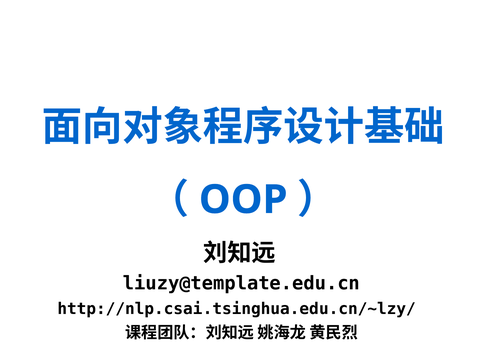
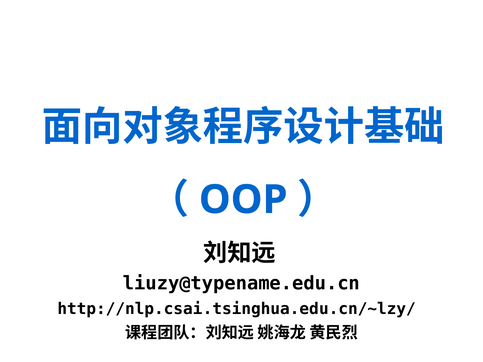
liuzy@template.edu.cn: liuzy@template.edu.cn -> liuzy@typename.edu.cn
